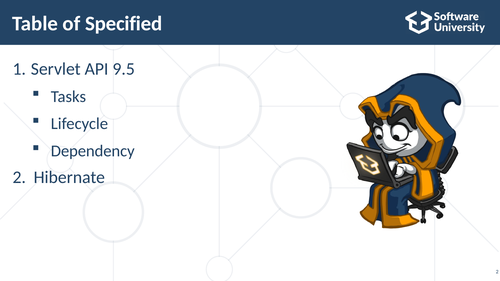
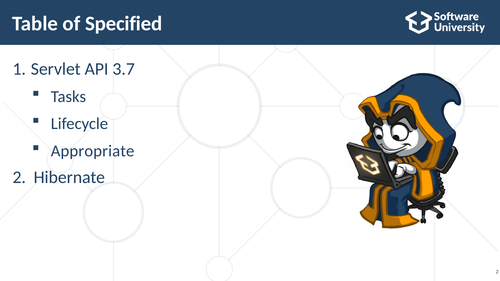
9.5: 9.5 -> 3.7
Dependency: Dependency -> Appropriate
